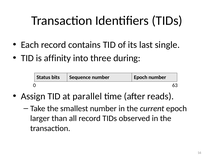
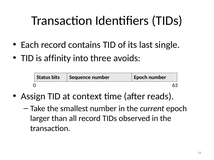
during: during -> avoids
parallel: parallel -> context
